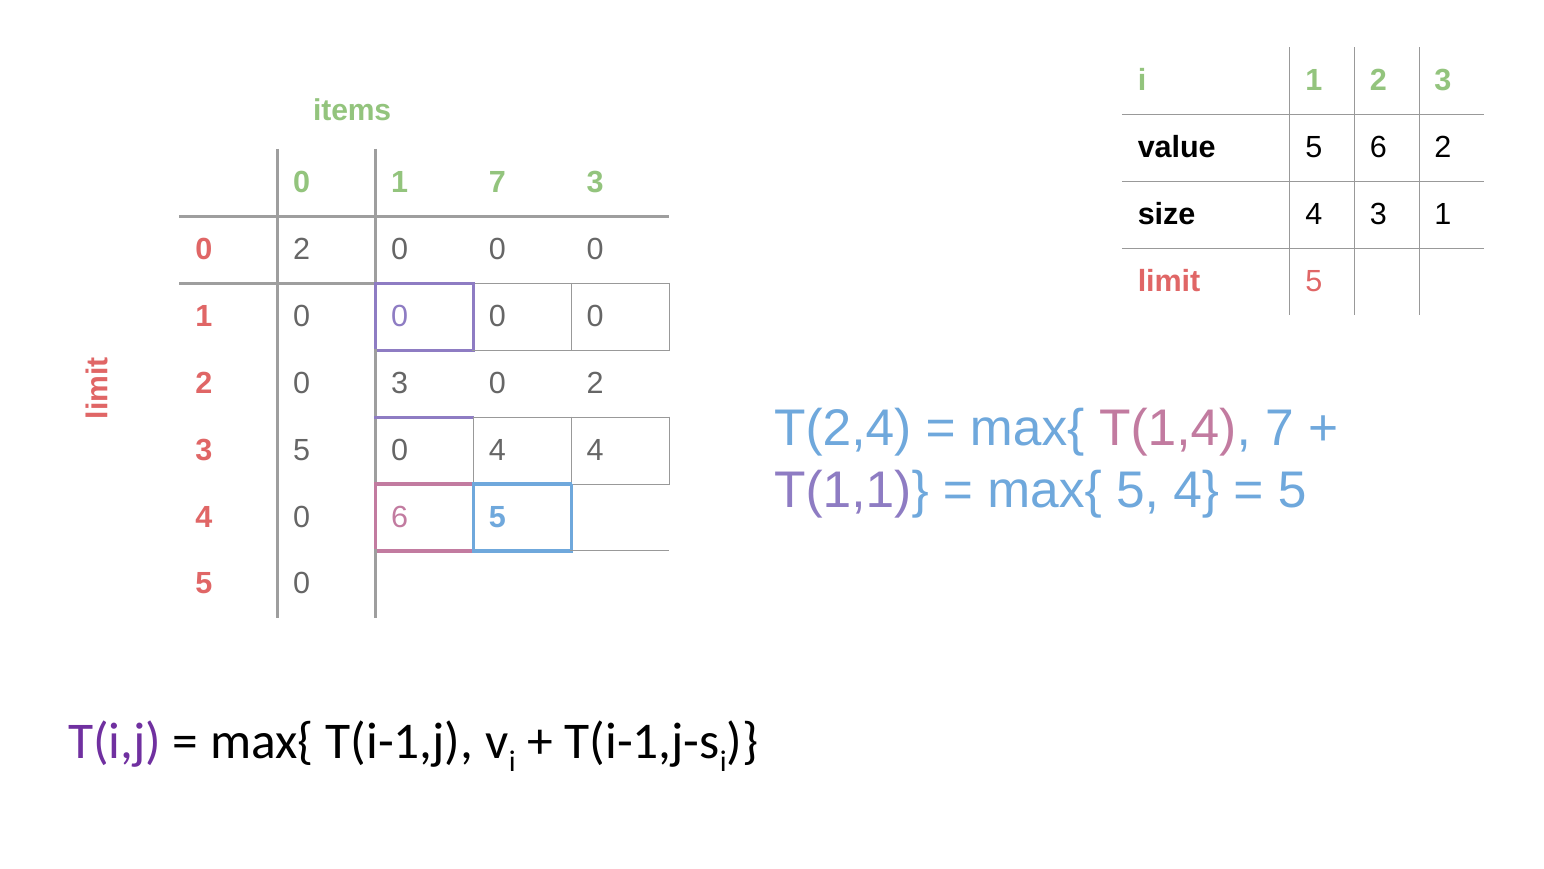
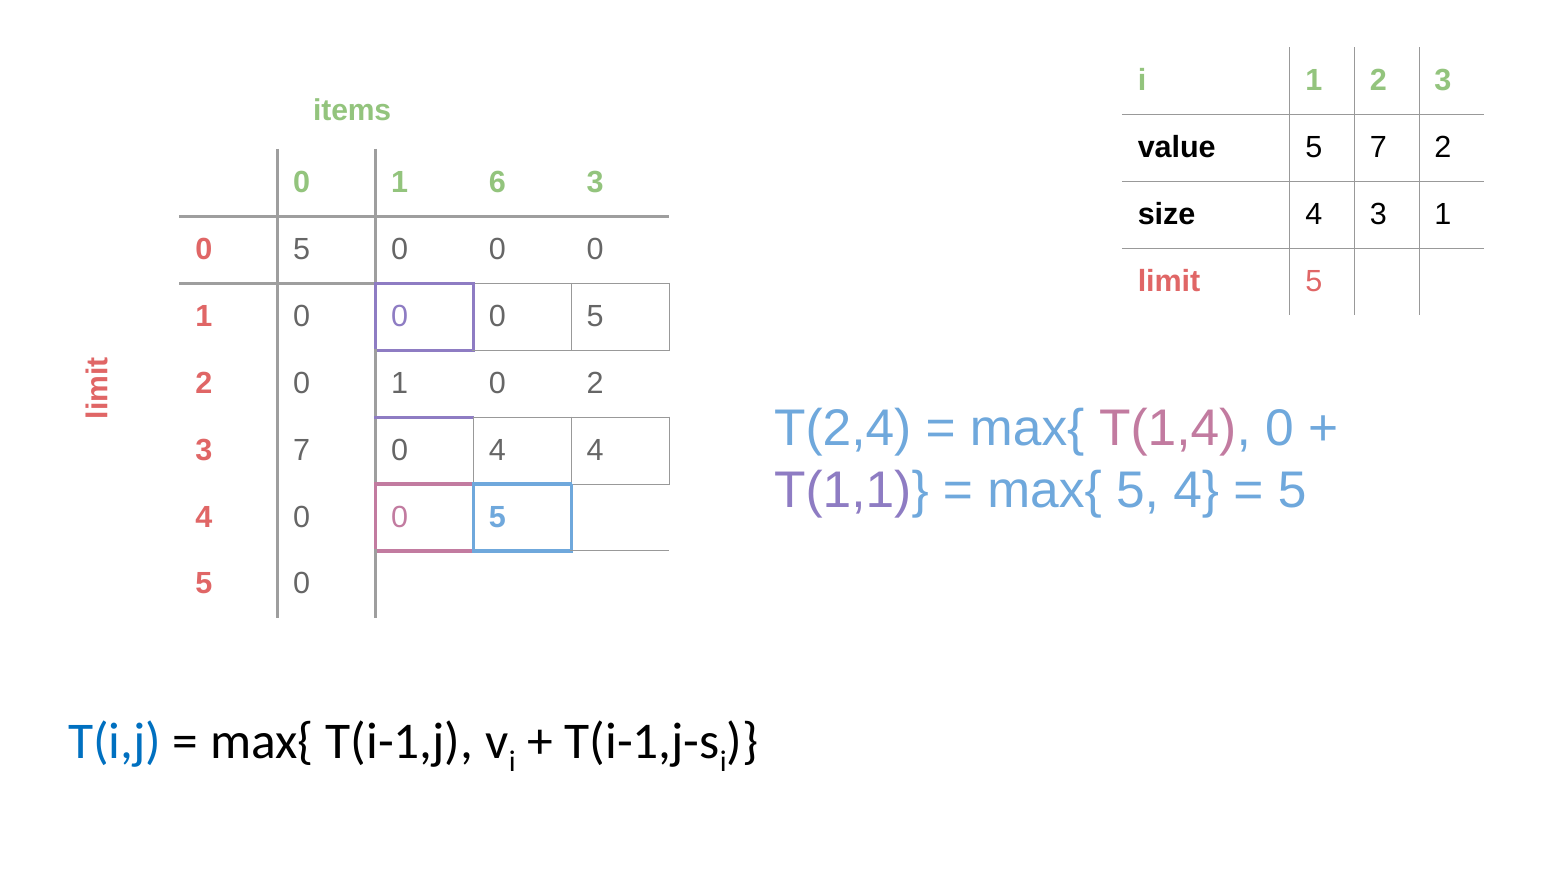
5 6: 6 -> 7
1 7: 7 -> 6
2 at (302, 249): 2 -> 5
0 0 0 0: 0 -> 5
2 0 3: 3 -> 1
T(1,4 7: 7 -> 0
3 5: 5 -> 7
4 0 6: 6 -> 0
T(i,j colour: purple -> blue
